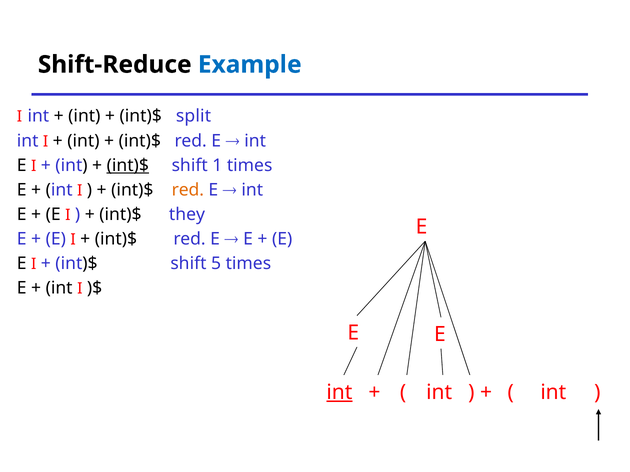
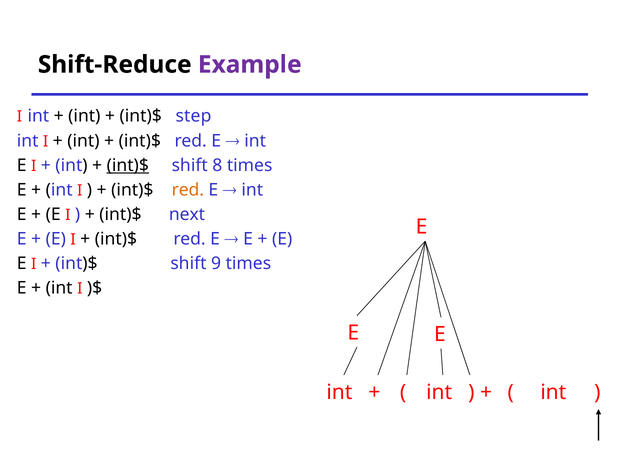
Example colour: blue -> purple
split: split -> step
1: 1 -> 8
they: they -> next
5: 5 -> 9
int at (339, 393) underline: present -> none
